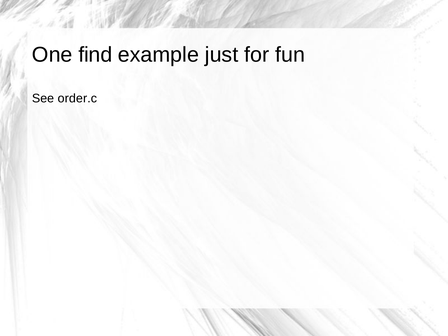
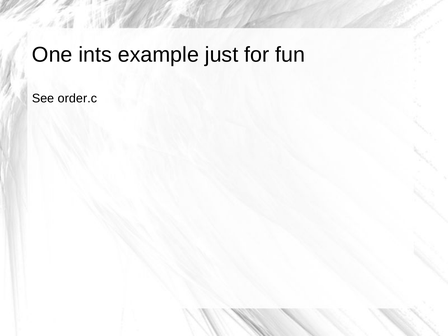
find: find -> ints
